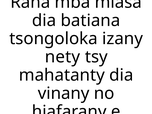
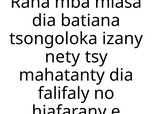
vinany: vinany -> falifaly
